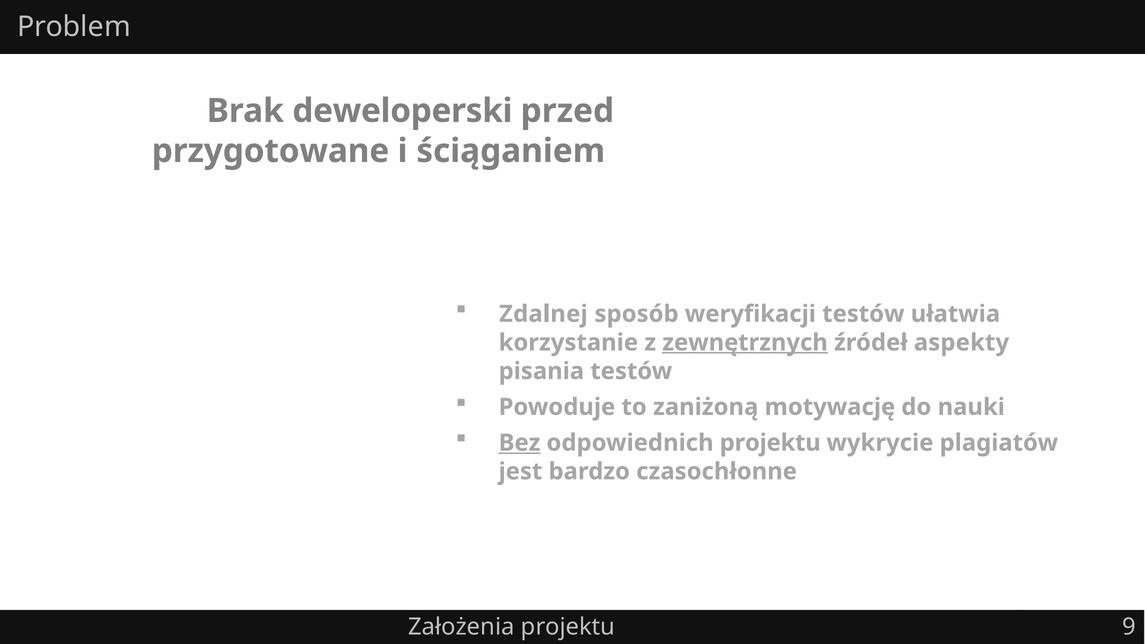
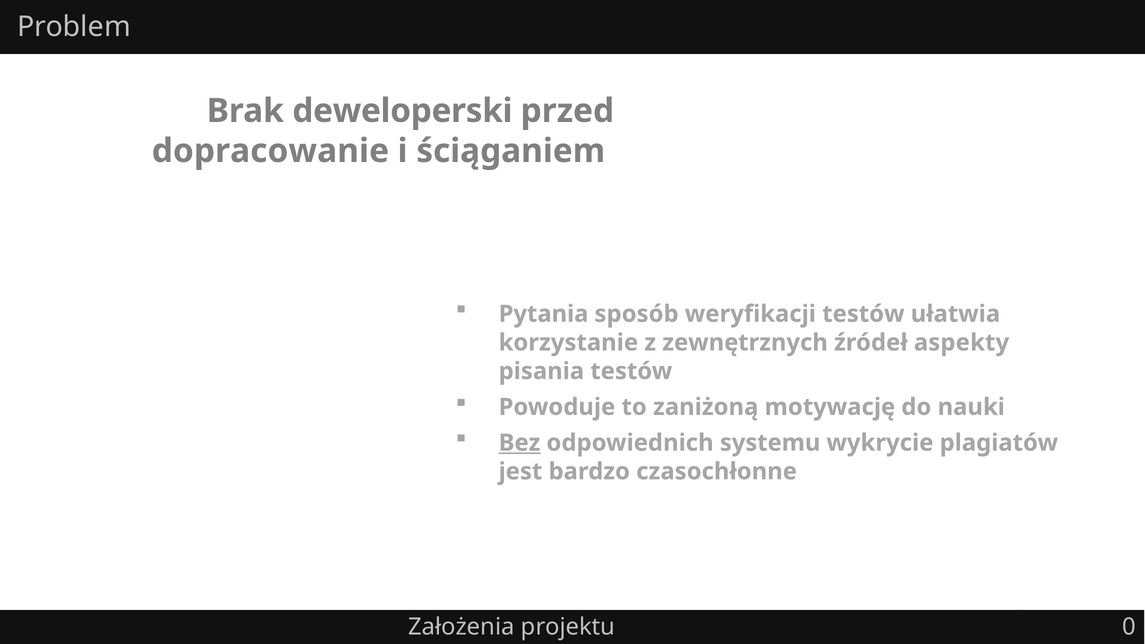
przygotowane: przygotowane -> dopracowanie
Zdalnej: Zdalnej -> Pytania
zewnętrznych underline: present -> none
odpowiednich projektu: projektu -> systemu
9: 9 -> 0
